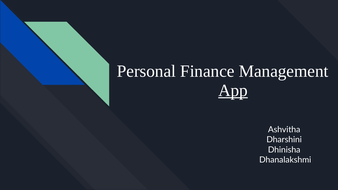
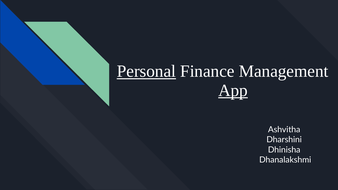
Personal underline: none -> present
